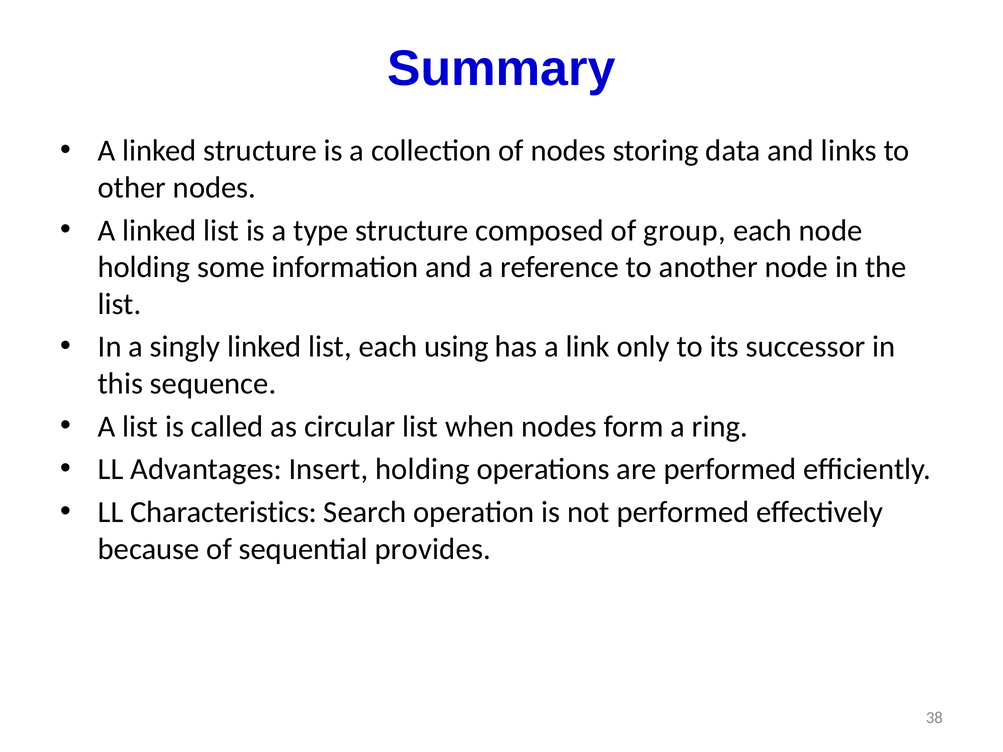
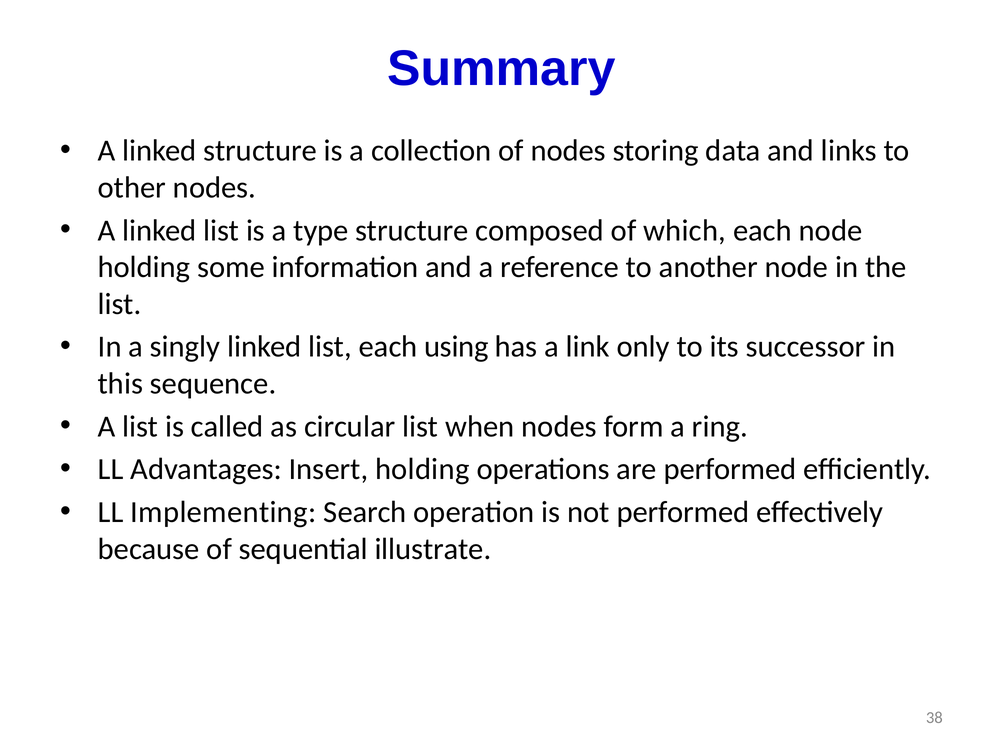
group: group -> which
Characteristics: Characteristics -> Implementing
provides: provides -> illustrate
